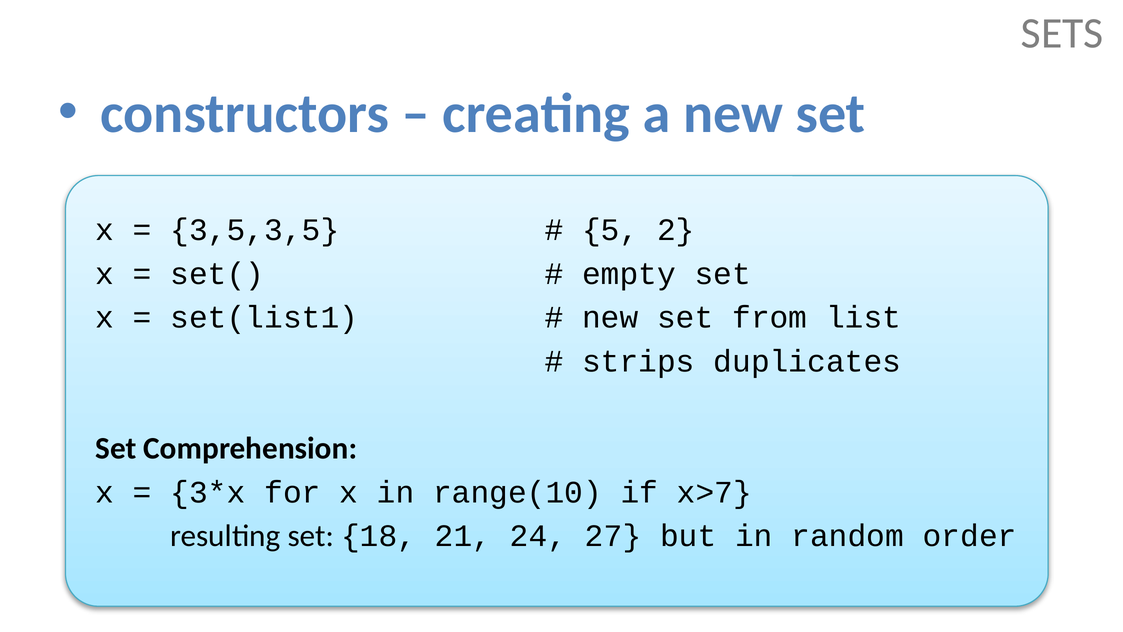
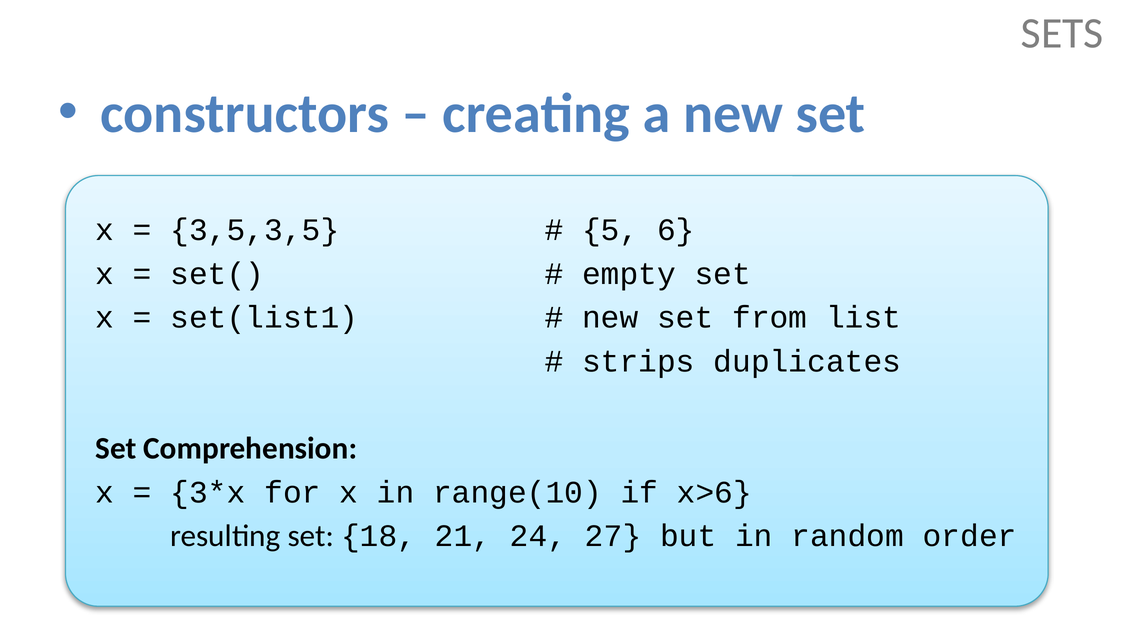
2: 2 -> 6
x>7: x>7 -> x>6
